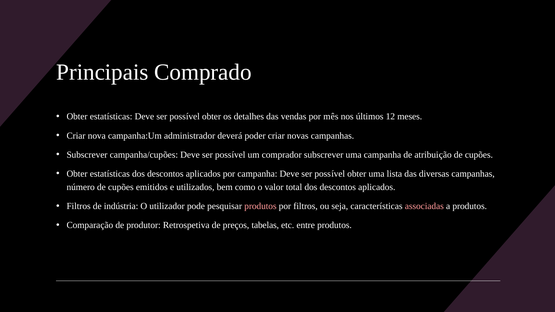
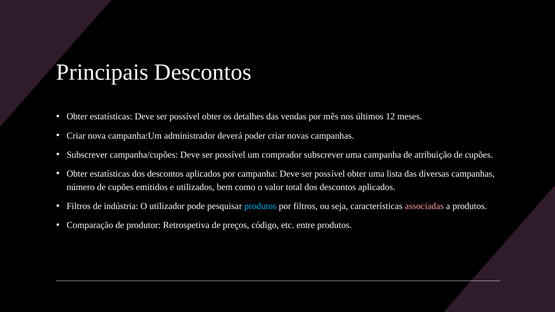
Principais Comprado: Comprado -> Descontos
produtos at (260, 206) colour: pink -> light blue
tabelas: tabelas -> código
